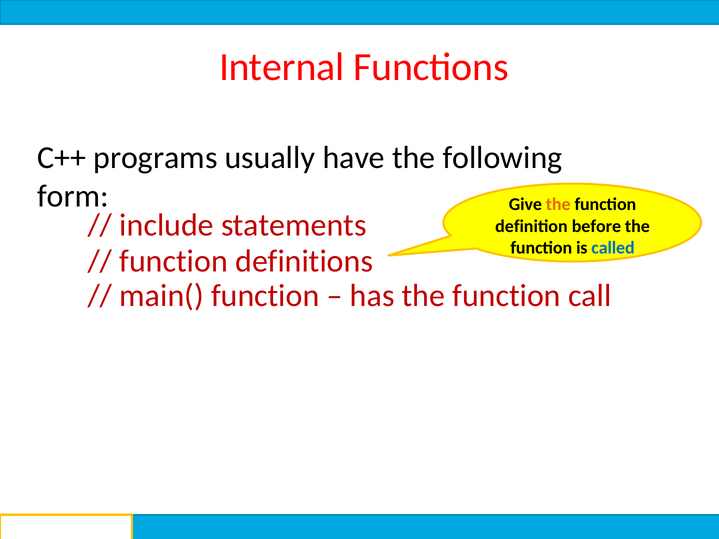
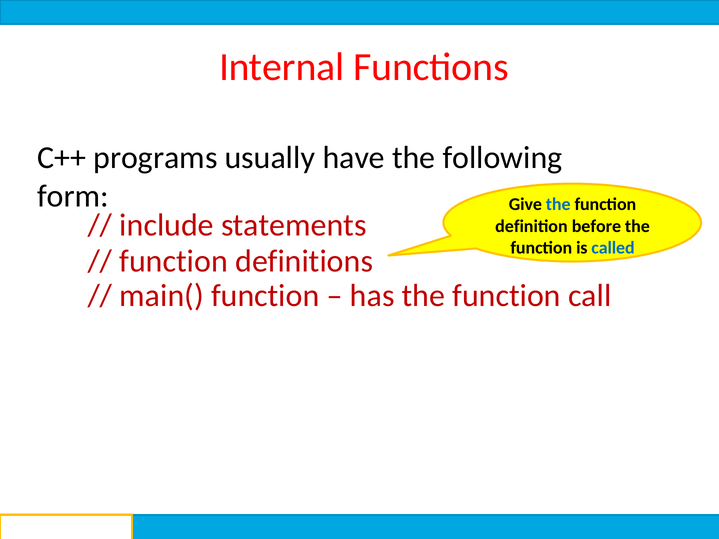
the at (558, 205) colour: orange -> blue
